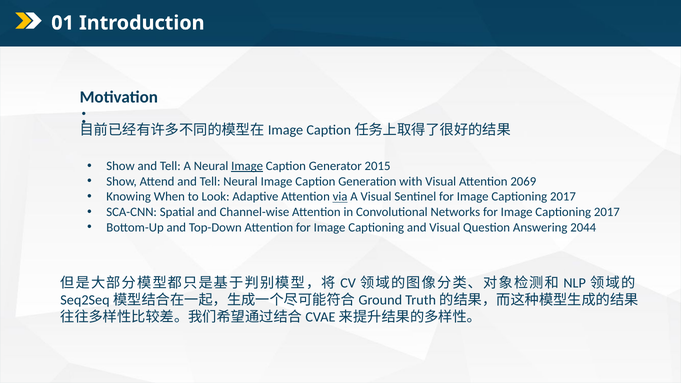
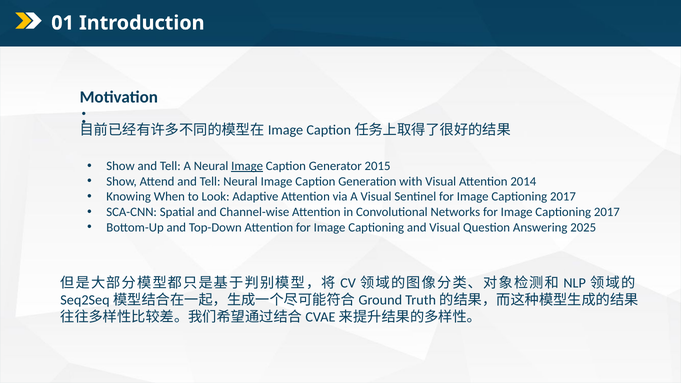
2069: 2069 -> 2014
via underline: present -> none
2044: 2044 -> 2025
